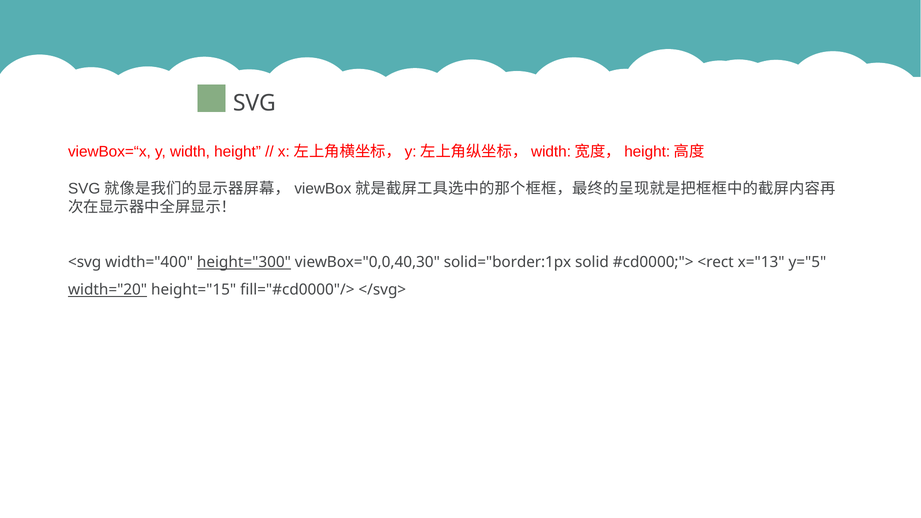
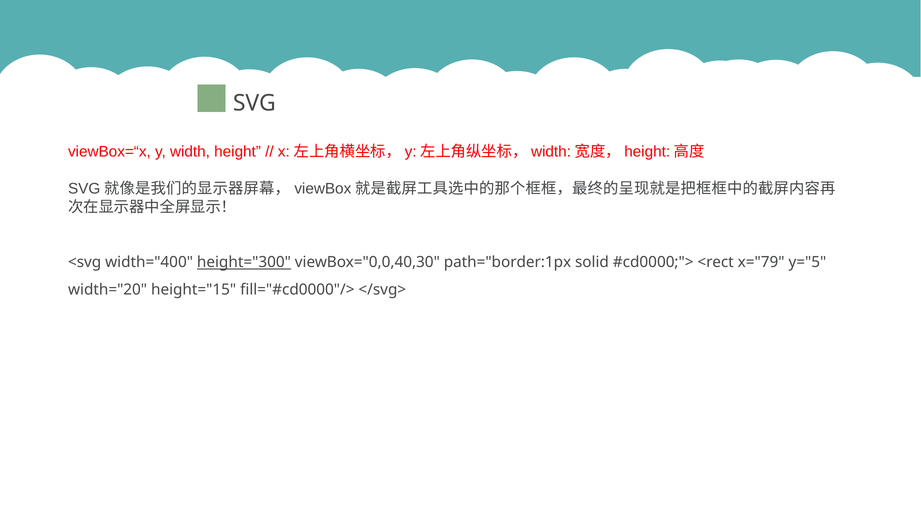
solid="border:1px: solid="border:1px -> path="border:1px
x="13: x="13 -> x="79
width="20 underline: present -> none
